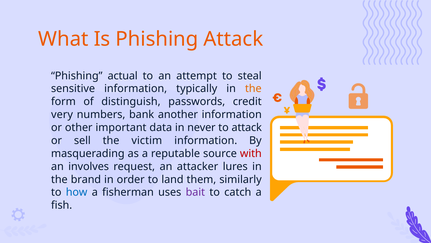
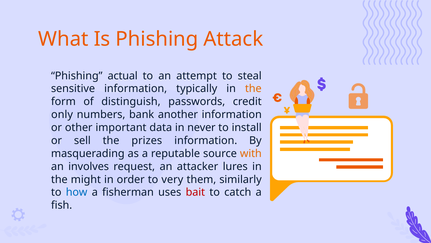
very: very -> only
to attack: attack -> install
victim: victim -> prizes
with colour: red -> orange
brand: brand -> might
land: land -> very
bait colour: purple -> red
